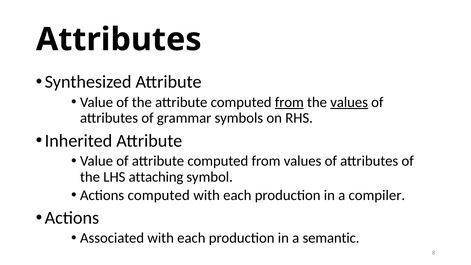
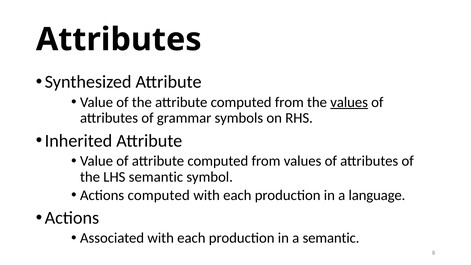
from at (289, 102) underline: present -> none
LHS attaching: attaching -> semantic
compiler: compiler -> language
